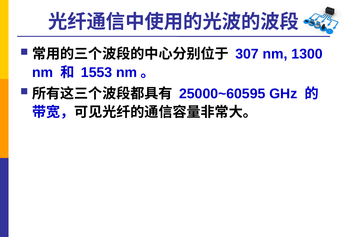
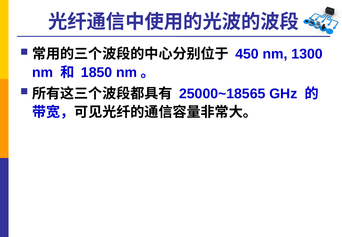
307: 307 -> 450
1553: 1553 -> 1850
25000~60595: 25000~60595 -> 25000~18565
